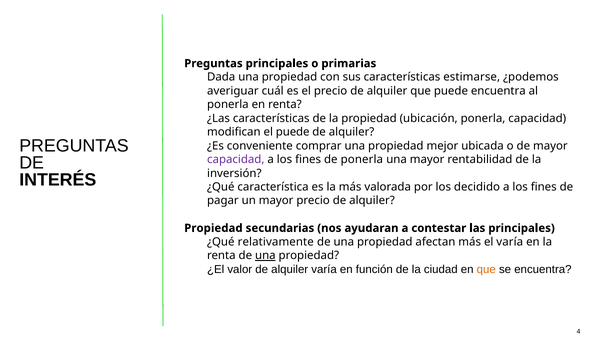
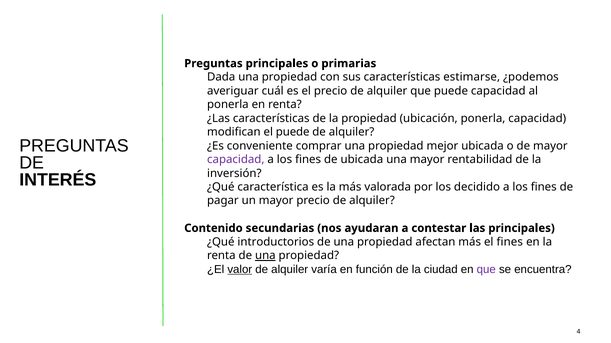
puede encuentra: encuentra -> capacidad
de ponerla: ponerla -> ubicada
Propiedad at (213, 229): Propiedad -> Contenido
relativamente: relativamente -> introductorios
el varía: varía -> fines
valor underline: none -> present
que at (486, 270) colour: orange -> purple
